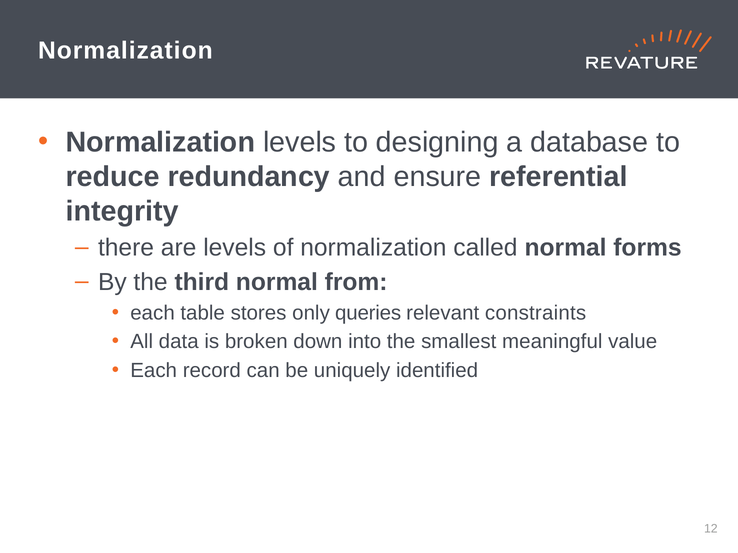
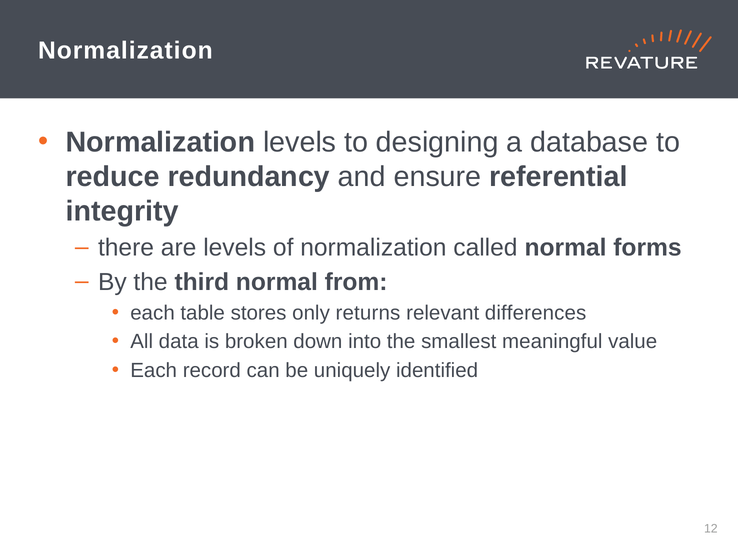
queries: queries -> returns
constraints: constraints -> differences
